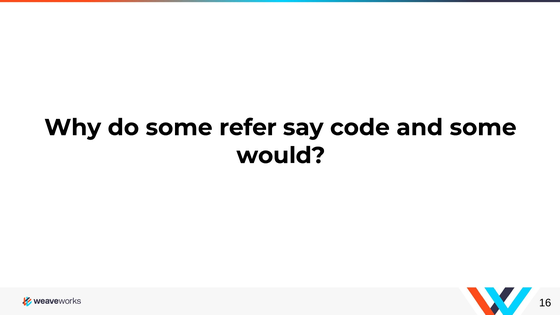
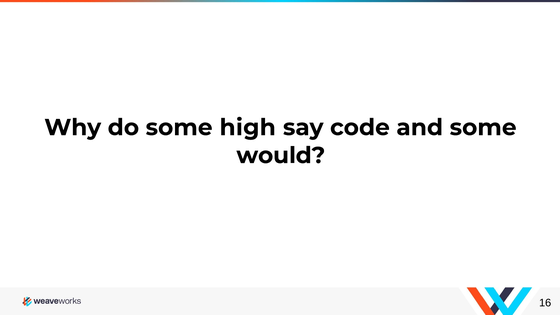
refer: refer -> high
